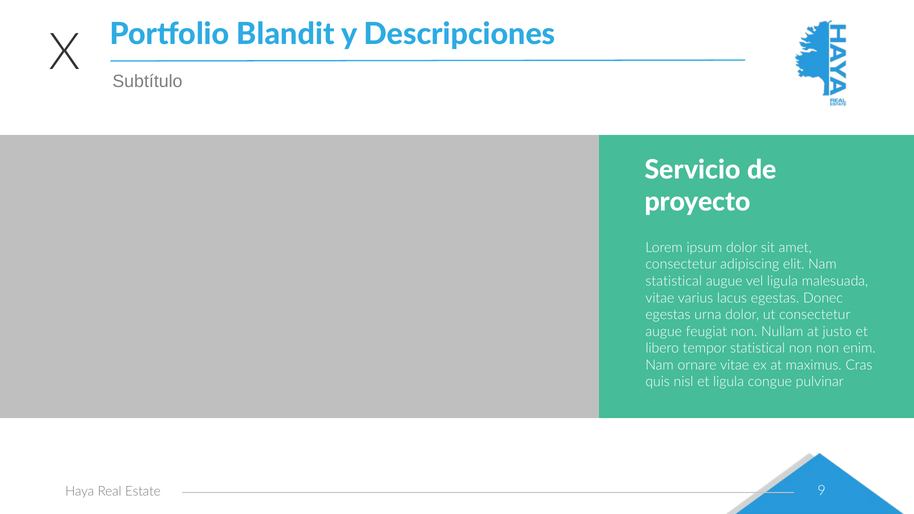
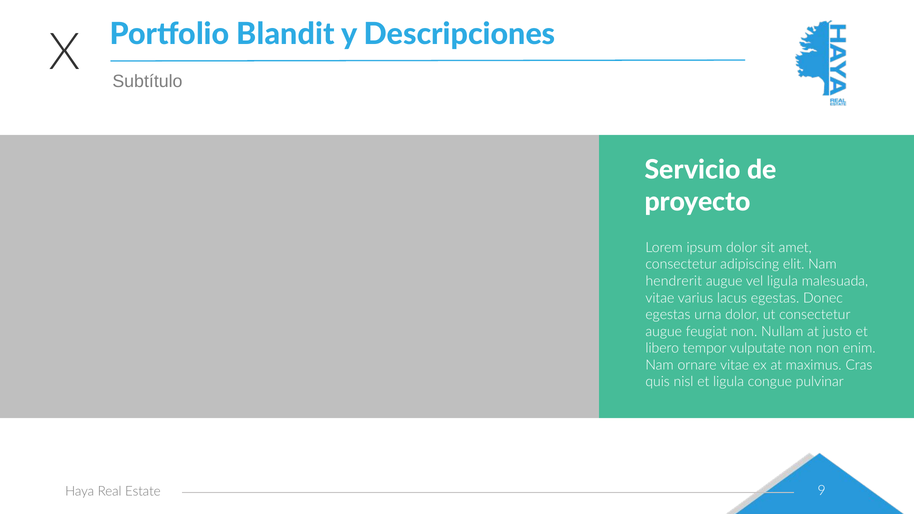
statistical at (674, 281): statistical -> hendrerit
tempor statistical: statistical -> vulputate
